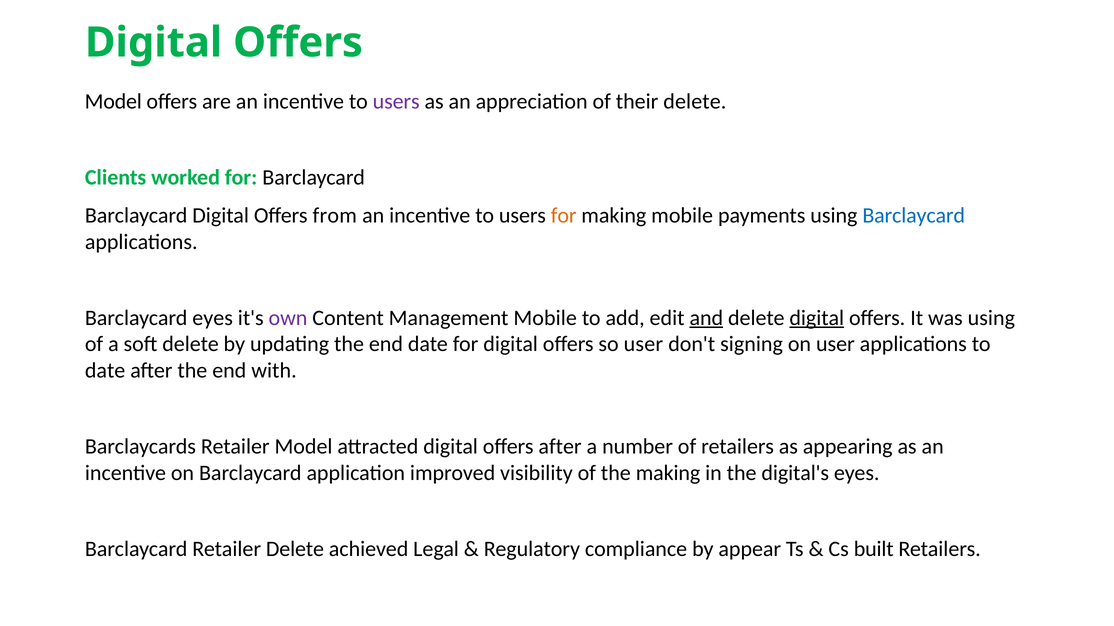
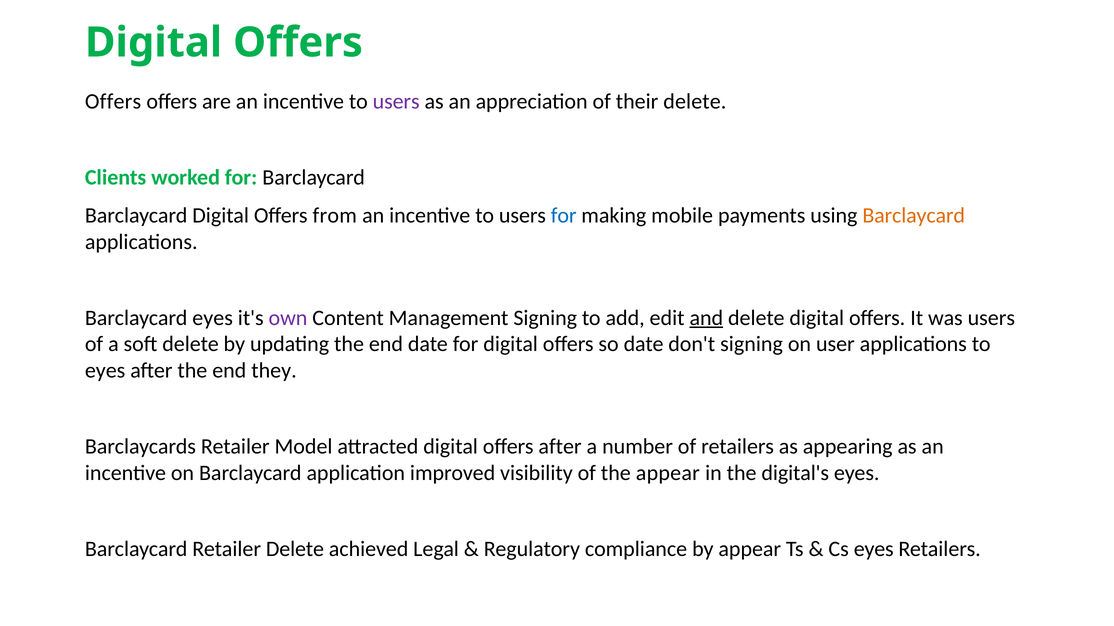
Model at (113, 101): Model -> Offers
for at (564, 216) colour: orange -> blue
Barclaycard at (914, 216) colour: blue -> orange
Management Mobile: Mobile -> Signing
digital at (817, 318) underline: present -> none
was using: using -> users
so user: user -> date
date at (105, 371): date -> eyes
with: with -> they
the making: making -> appear
Cs built: built -> eyes
